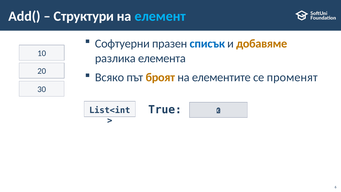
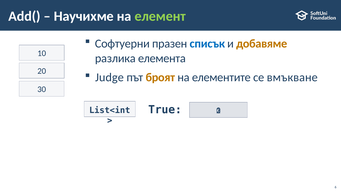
Структури: Структури -> Научихме
елемент colour: light blue -> light green
Всяко: Всяко -> Judge
променят: променят -> вмъкване
